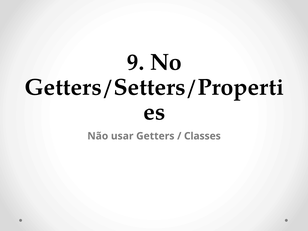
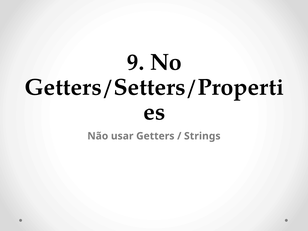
Classes: Classes -> Strings
